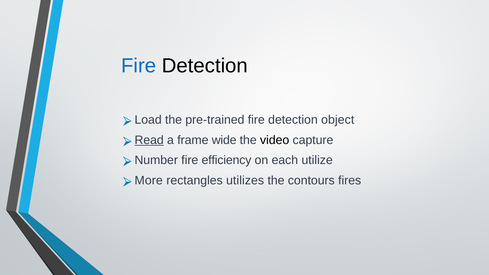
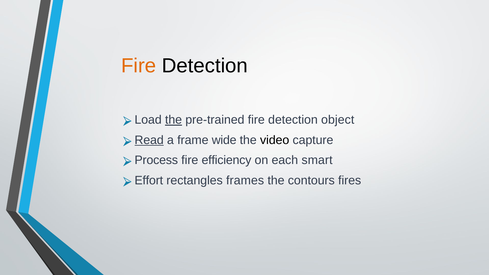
Fire at (139, 66) colour: blue -> orange
the at (174, 120) underline: none -> present
Number: Number -> Process
utilize: utilize -> smart
More: More -> Effort
utilizes: utilizes -> frames
